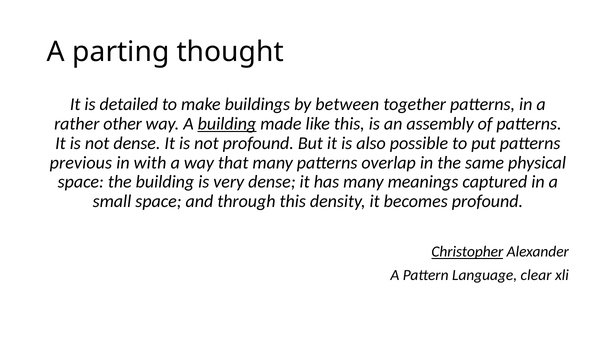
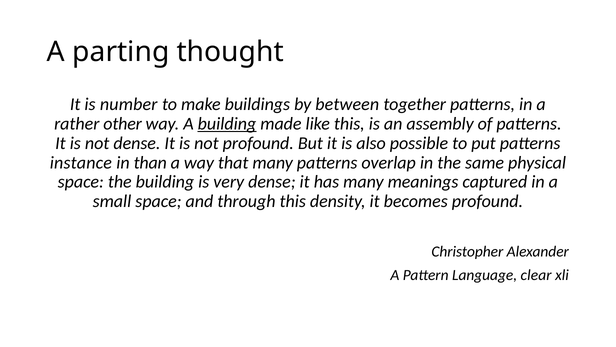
detailed: detailed -> number
previous: previous -> instance
with: with -> than
Christopher underline: present -> none
